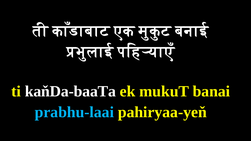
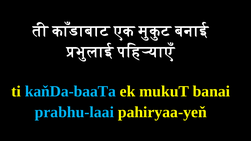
kaňDa-baaTa colour: white -> light blue
